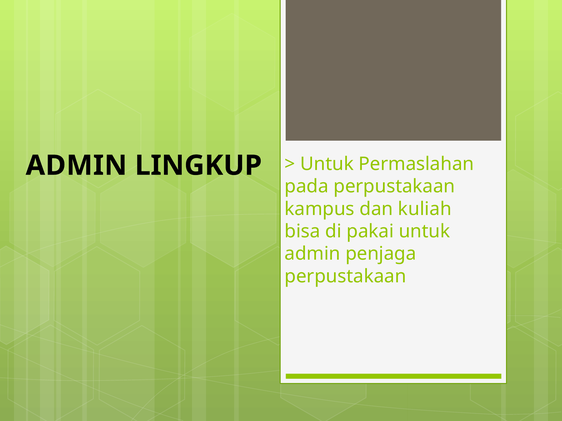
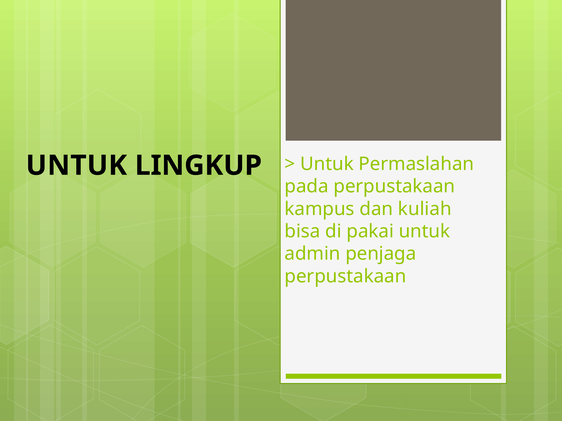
ADMIN at (76, 166): ADMIN -> UNTUK
